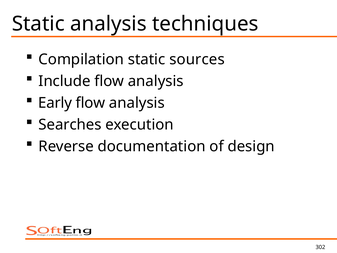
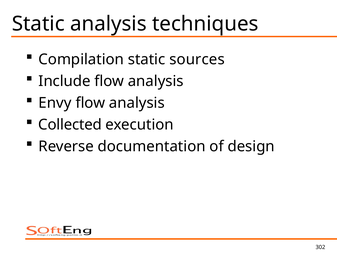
Early: Early -> Envy
Searches: Searches -> Collected
